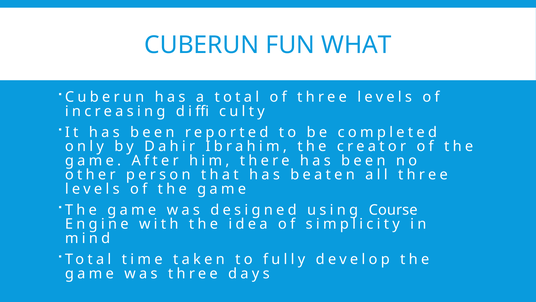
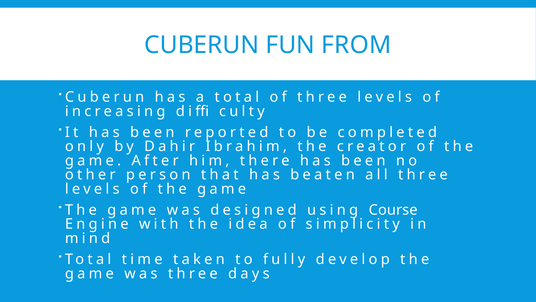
WHAT: WHAT -> FROM
